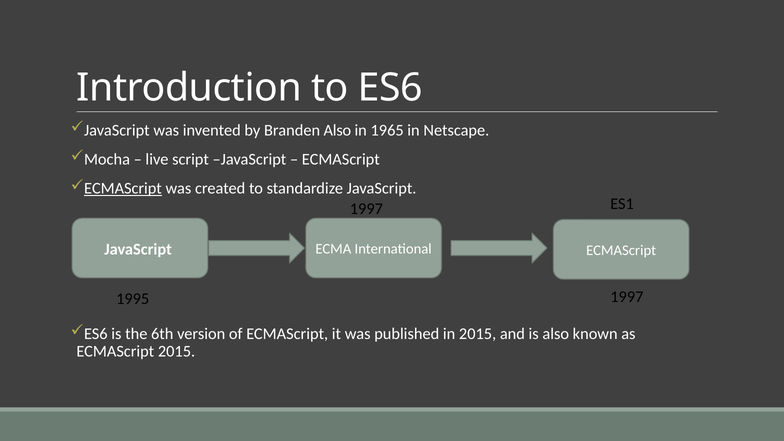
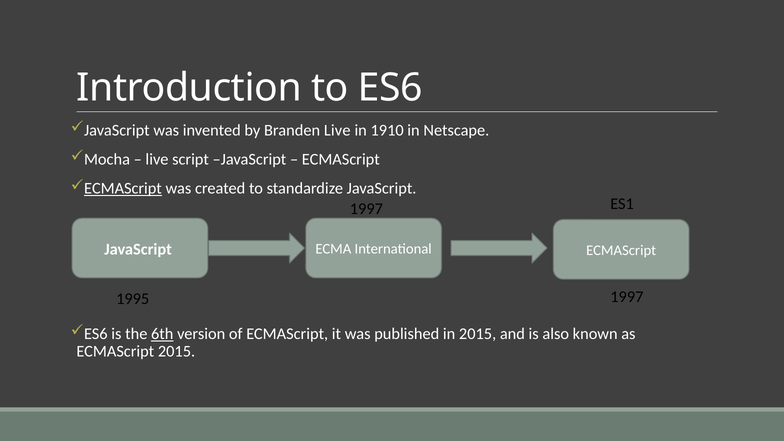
Branden Also: Also -> Live
1965: 1965 -> 1910
6th underline: none -> present
